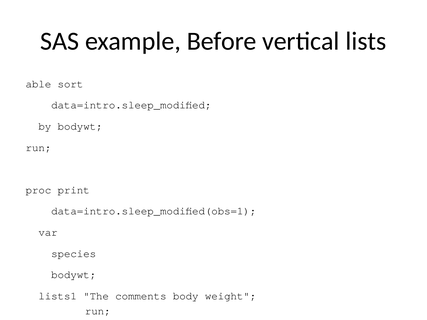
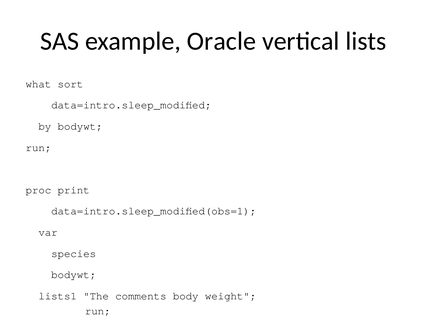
Before: Before -> Oracle
able: able -> what
